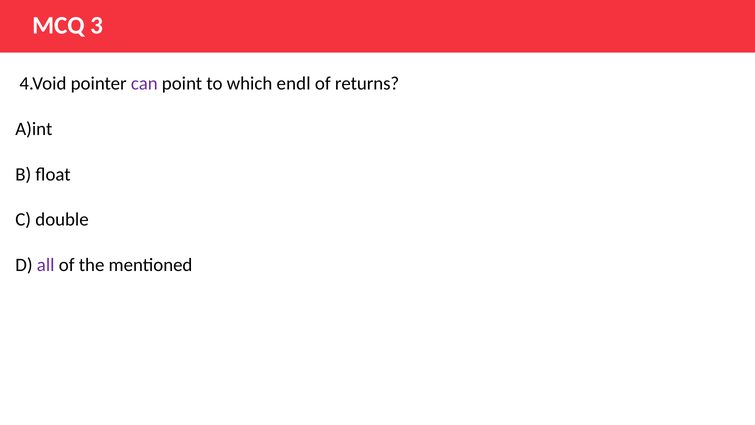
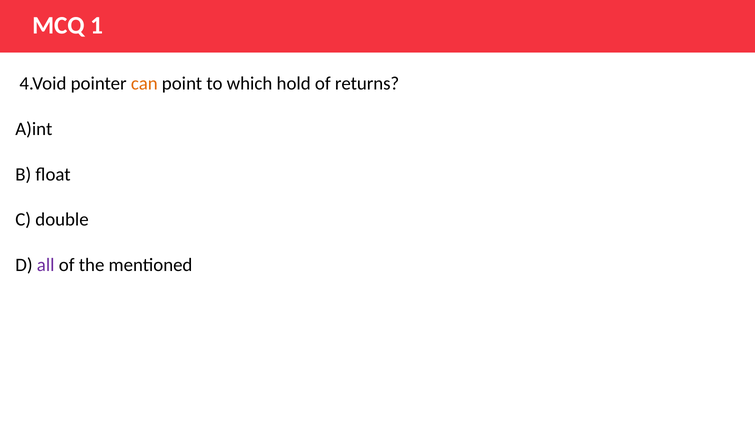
3: 3 -> 1
can colour: purple -> orange
endl: endl -> hold
